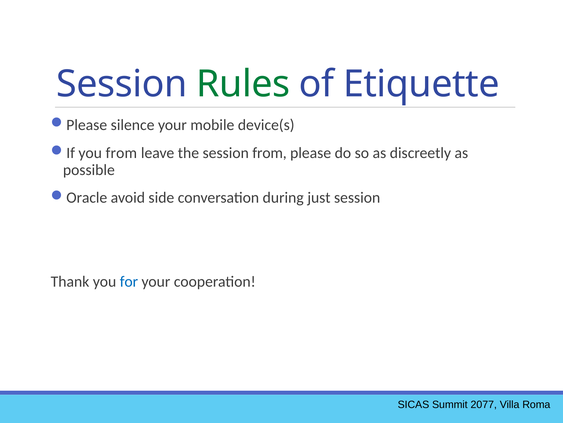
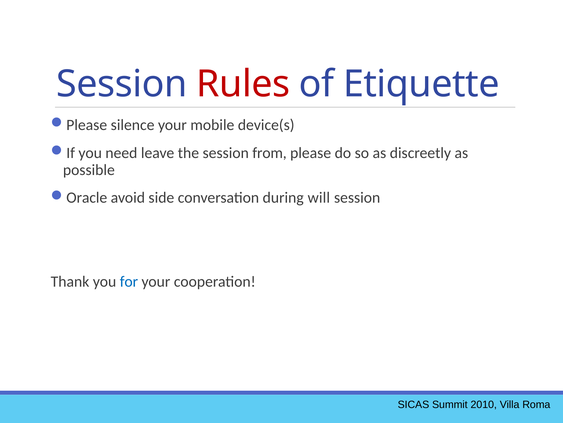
Rules colour: green -> red
you from: from -> need
just: just -> will
2077: 2077 -> 2010
